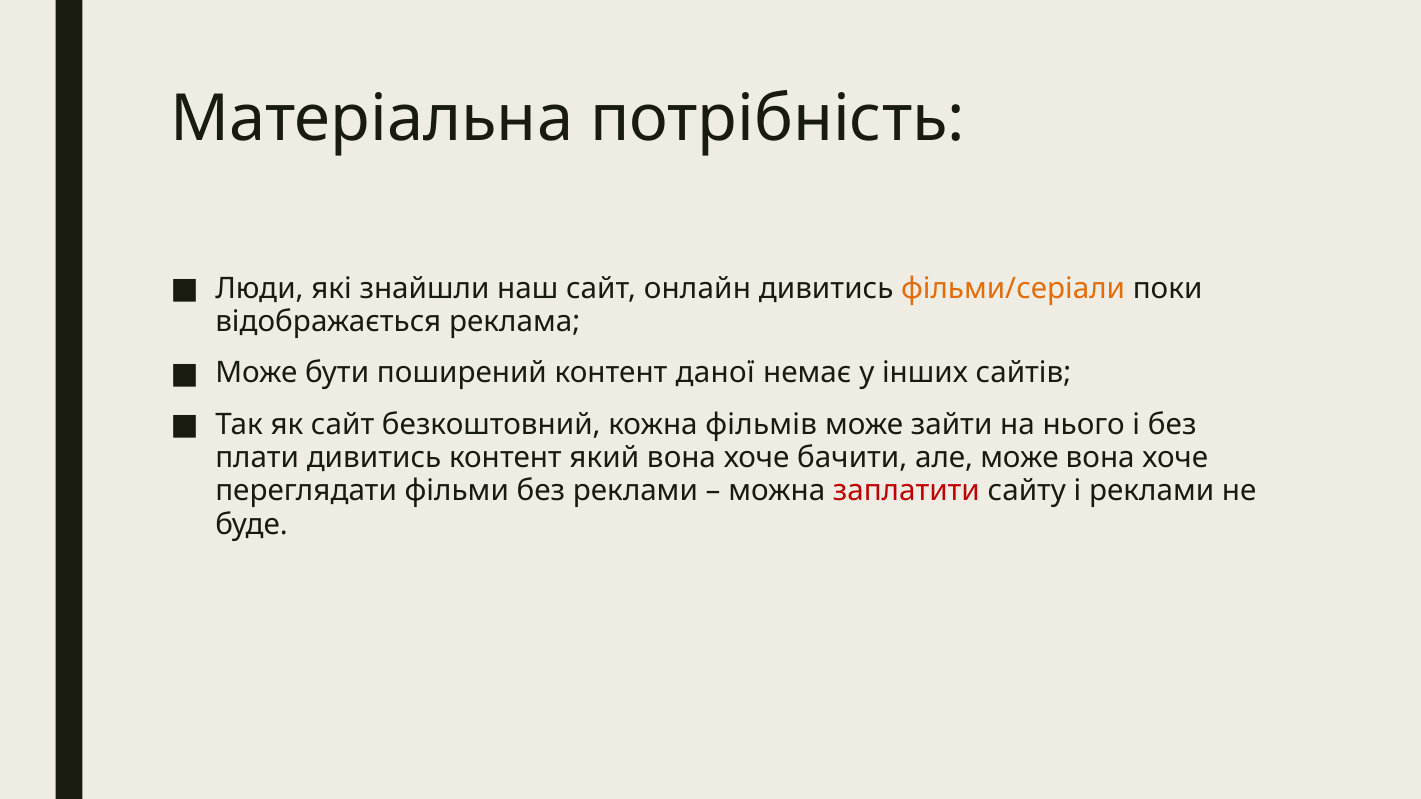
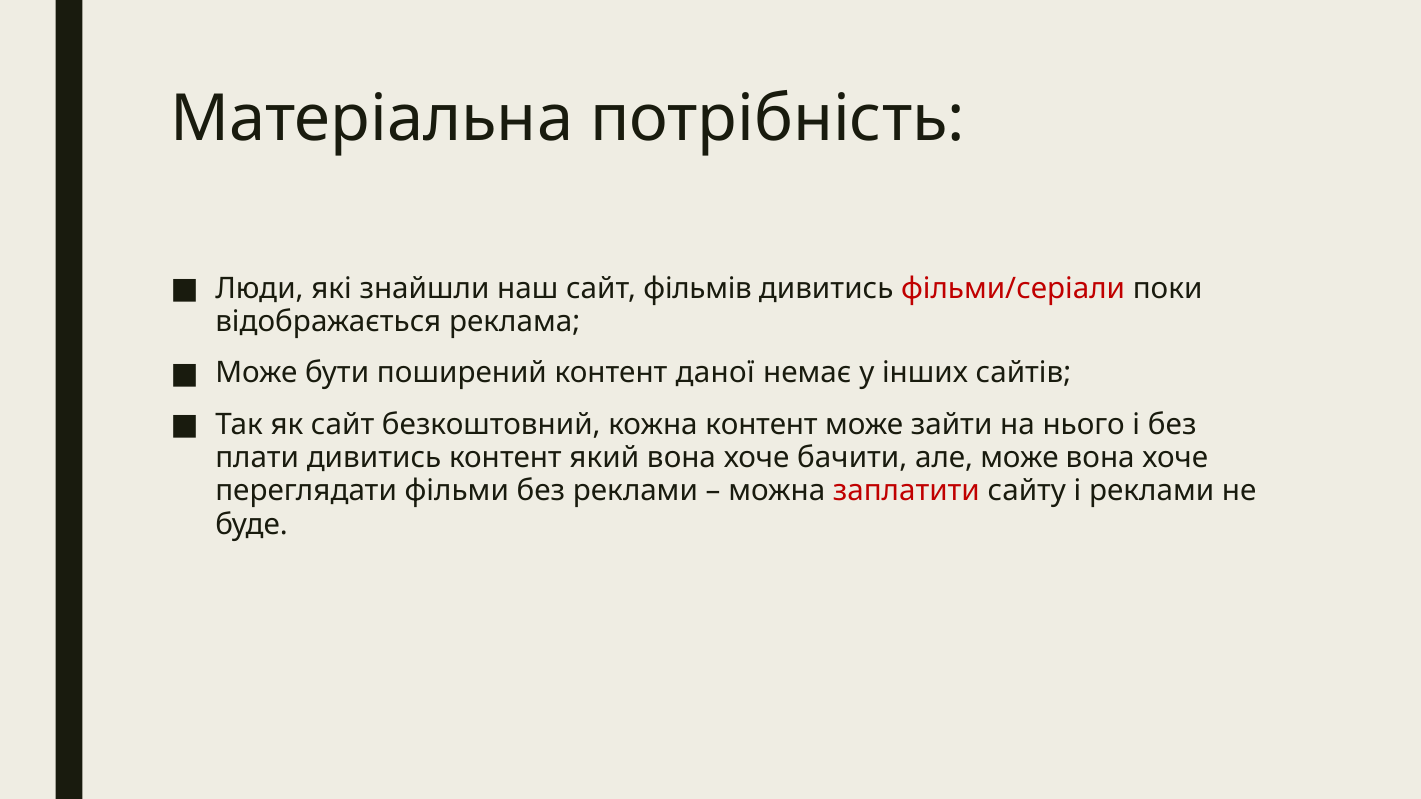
онлайн: онлайн -> фільмів
фільми/серіали colour: orange -> red
кожна фільмів: фільмів -> контент
